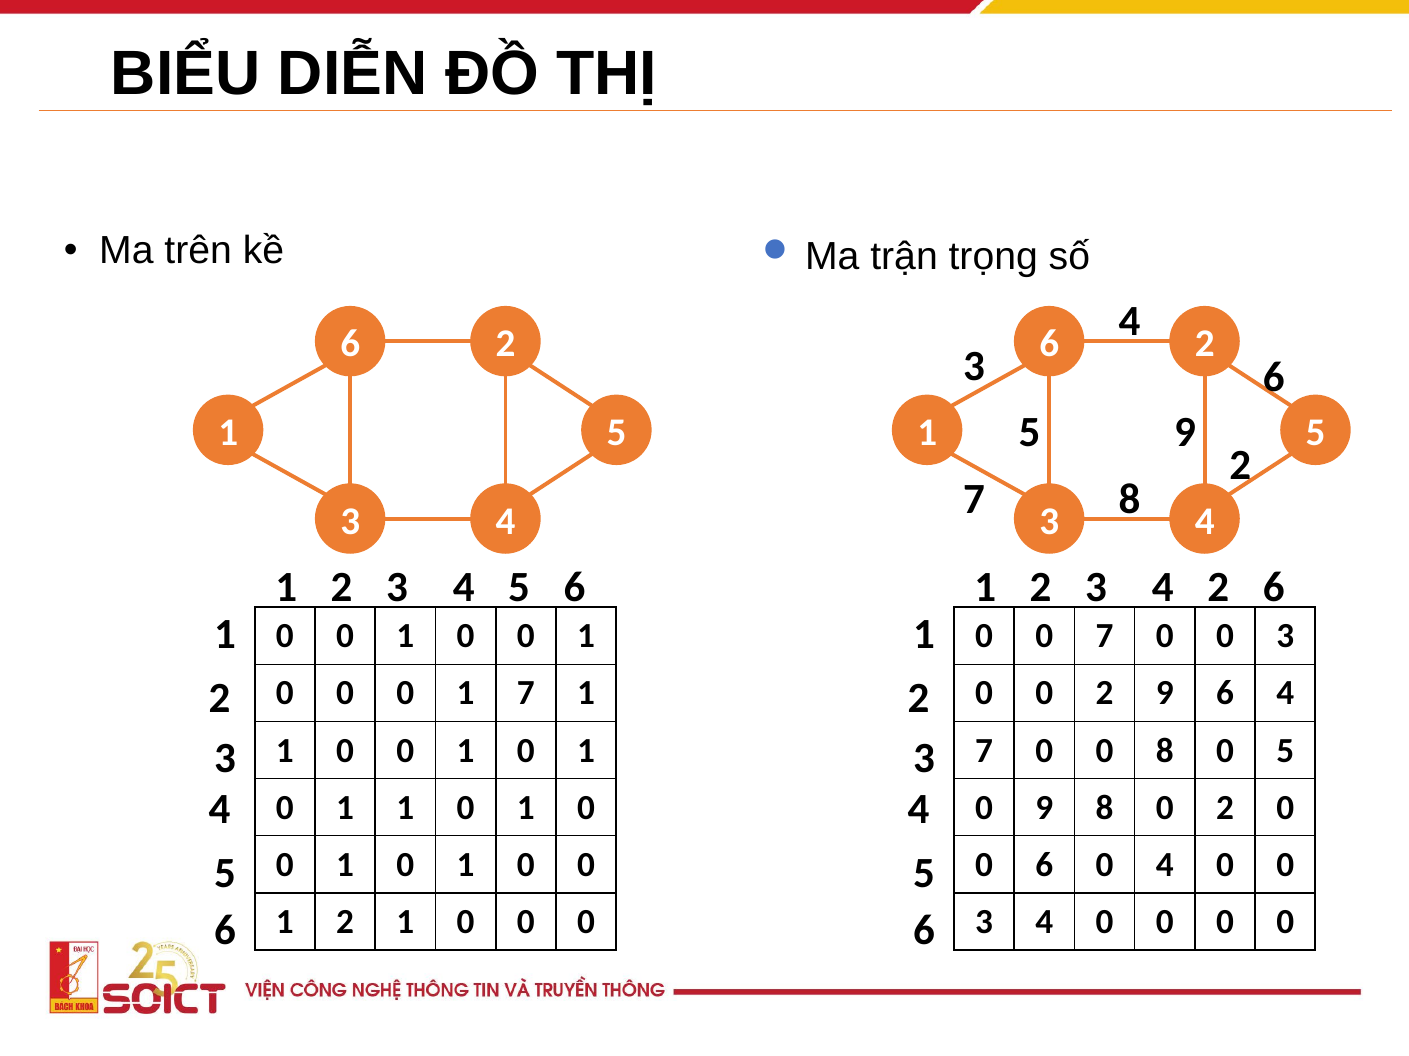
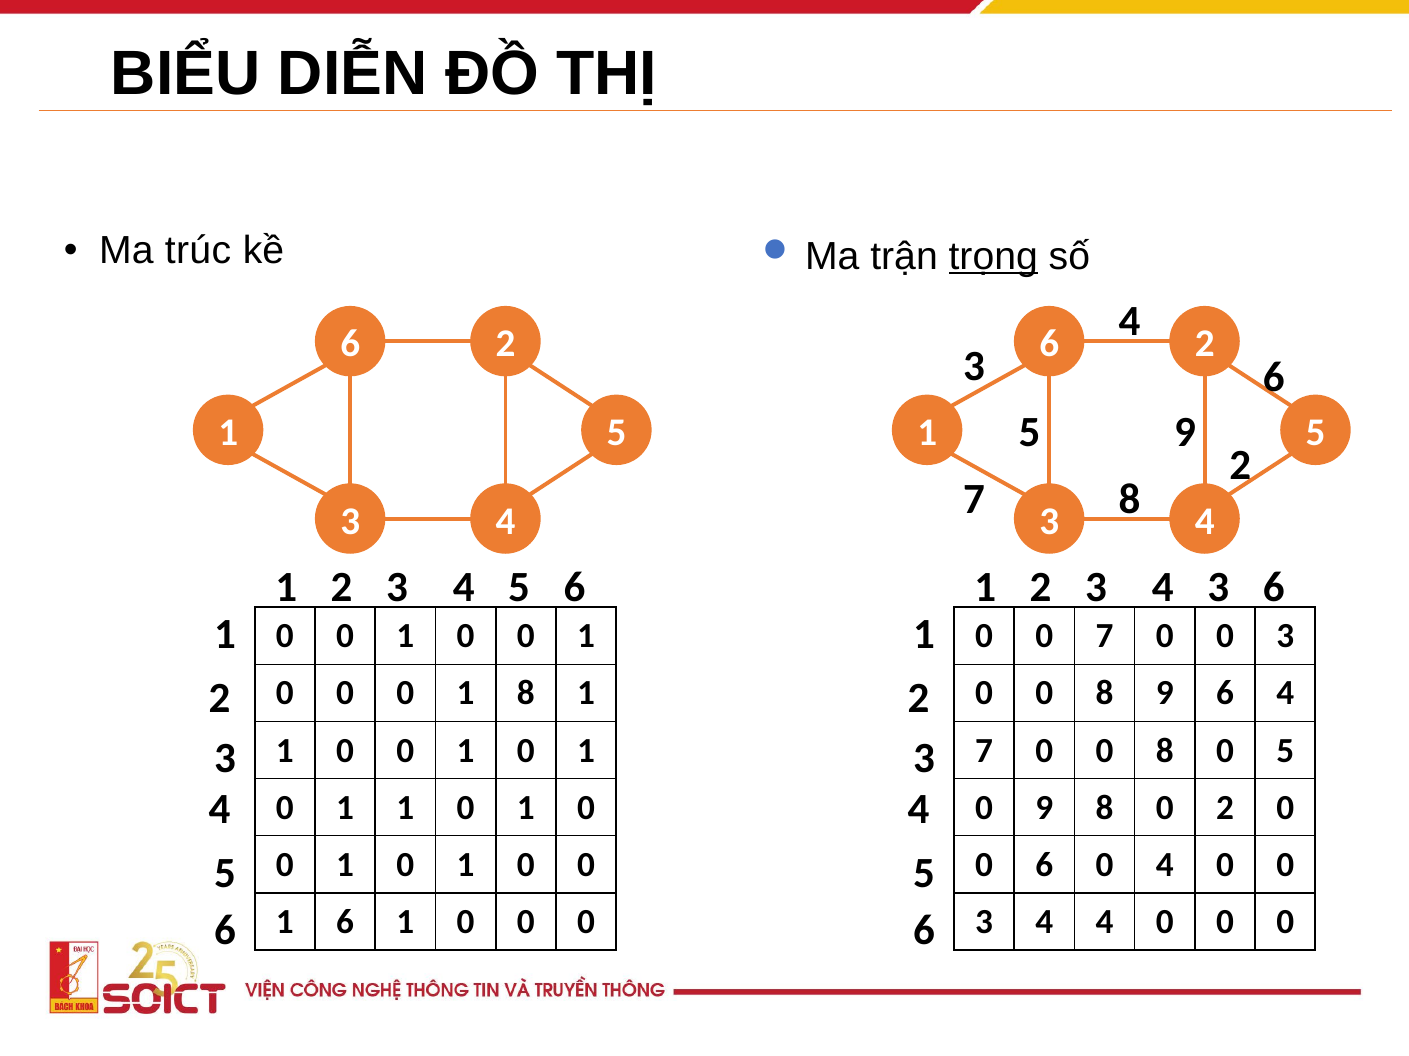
trên: trên -> trúc
trọng underline: none -> present
4 2: 2 -> 3
1 7: 7 -> 8
2 at (1104, 694): 2 -> 8
2 at (345, 922): 2 -> 6
3 4 0: 0 -> 4
